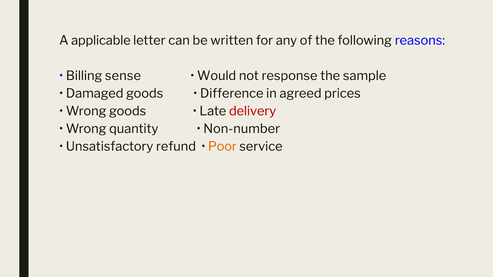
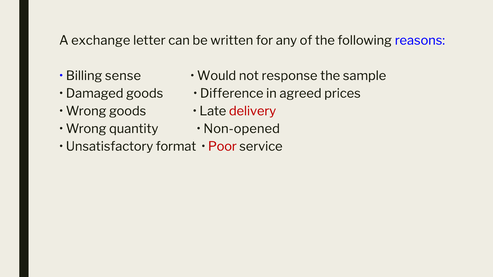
applicable: applicable -> exchange
Non-number: Non-number -> Non-opened
refund: refund -> format
Poor colour: orange -> red
